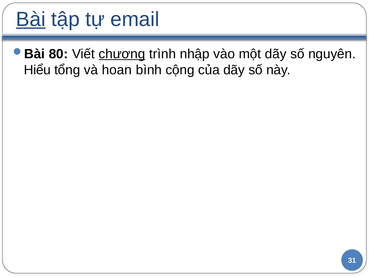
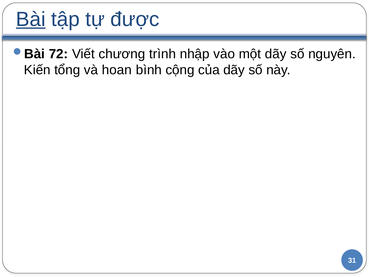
email: email -> được
80: 80 -> 72
chương underline: present -> none
Hiểu: Hiểu -> Kiến
